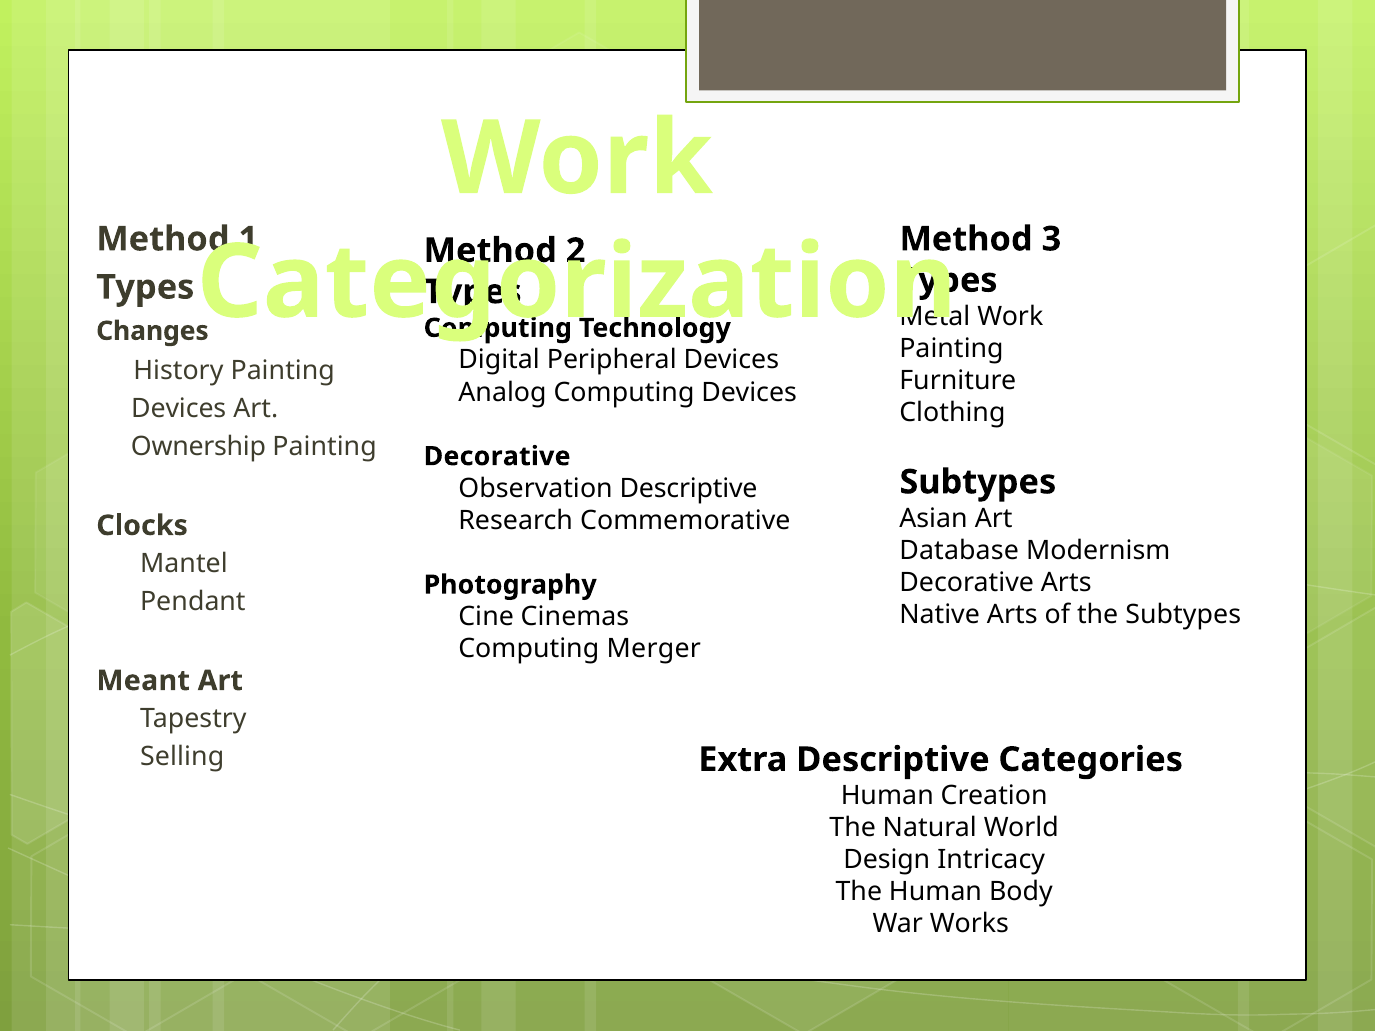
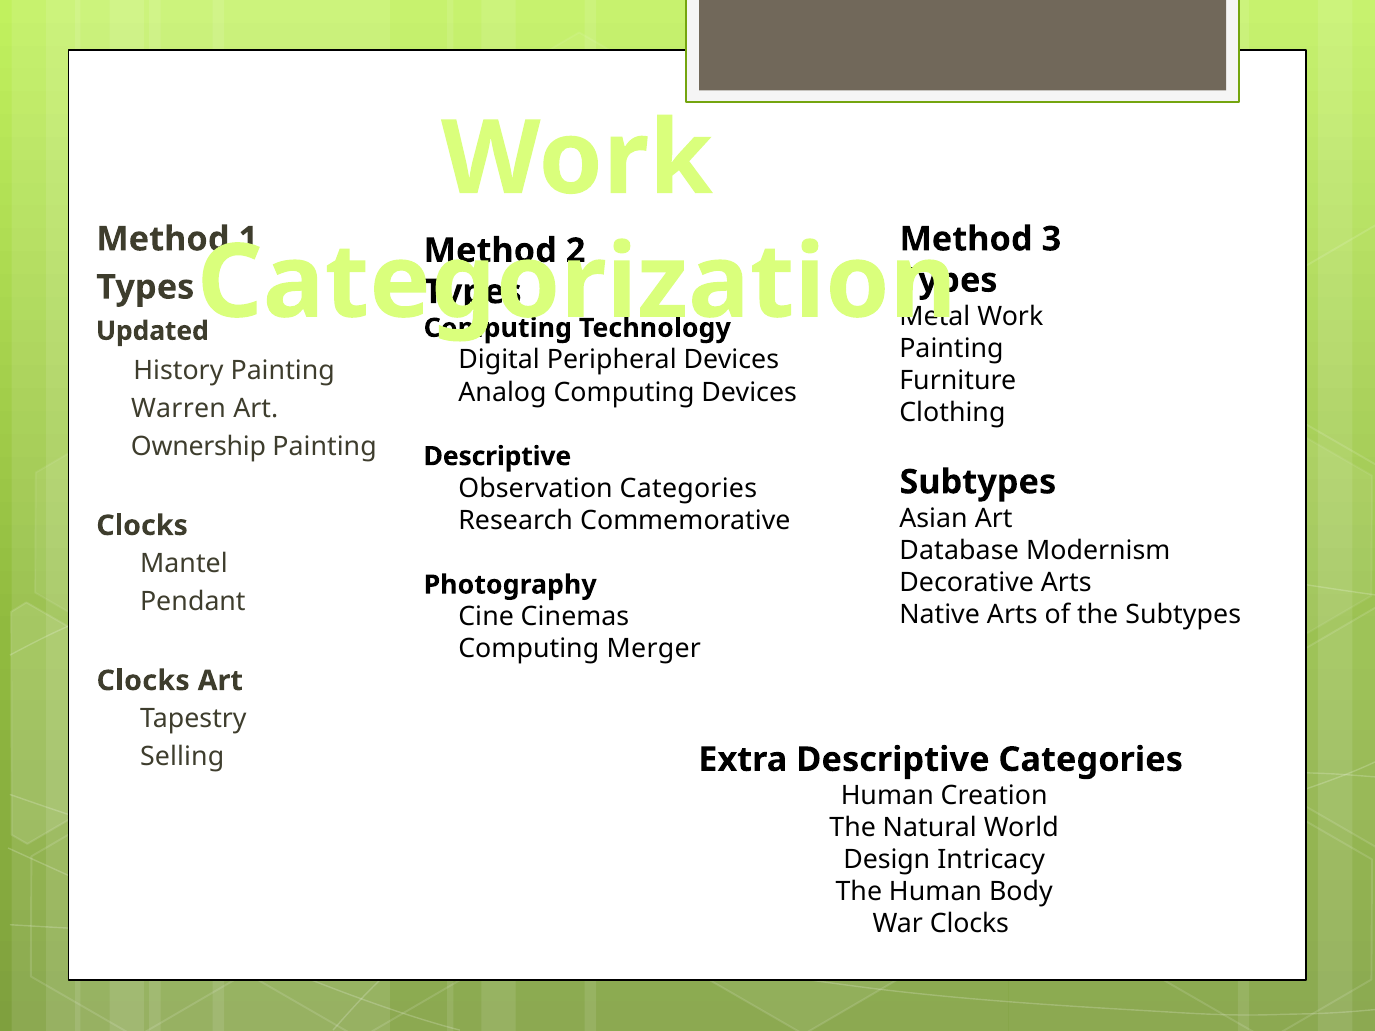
Changes: Changes -> Updated
Devices at (179, 409): Devices -> Warren
Decorative at (497, 457): Decorative -> Descriptive
Observation Descriptive: Descriptive -> Categories
Meant at (143, 681): Meant -> Clocks
War Works: Works -> Clocks
